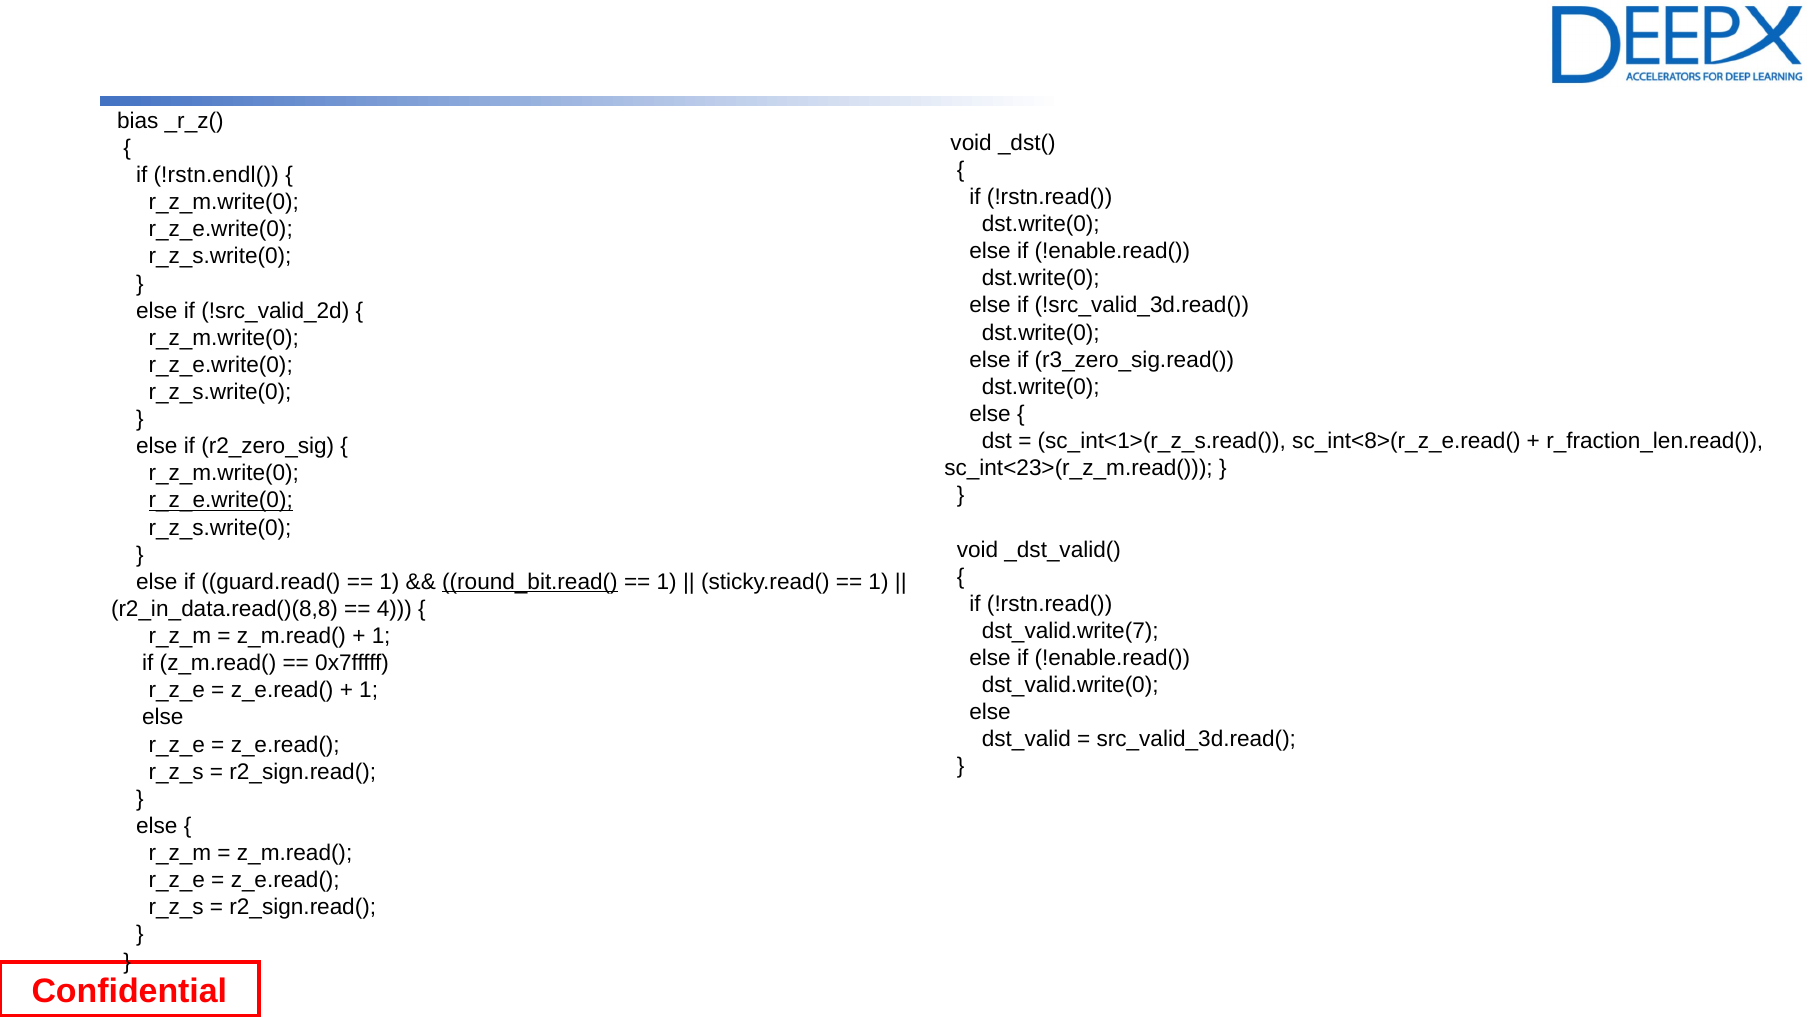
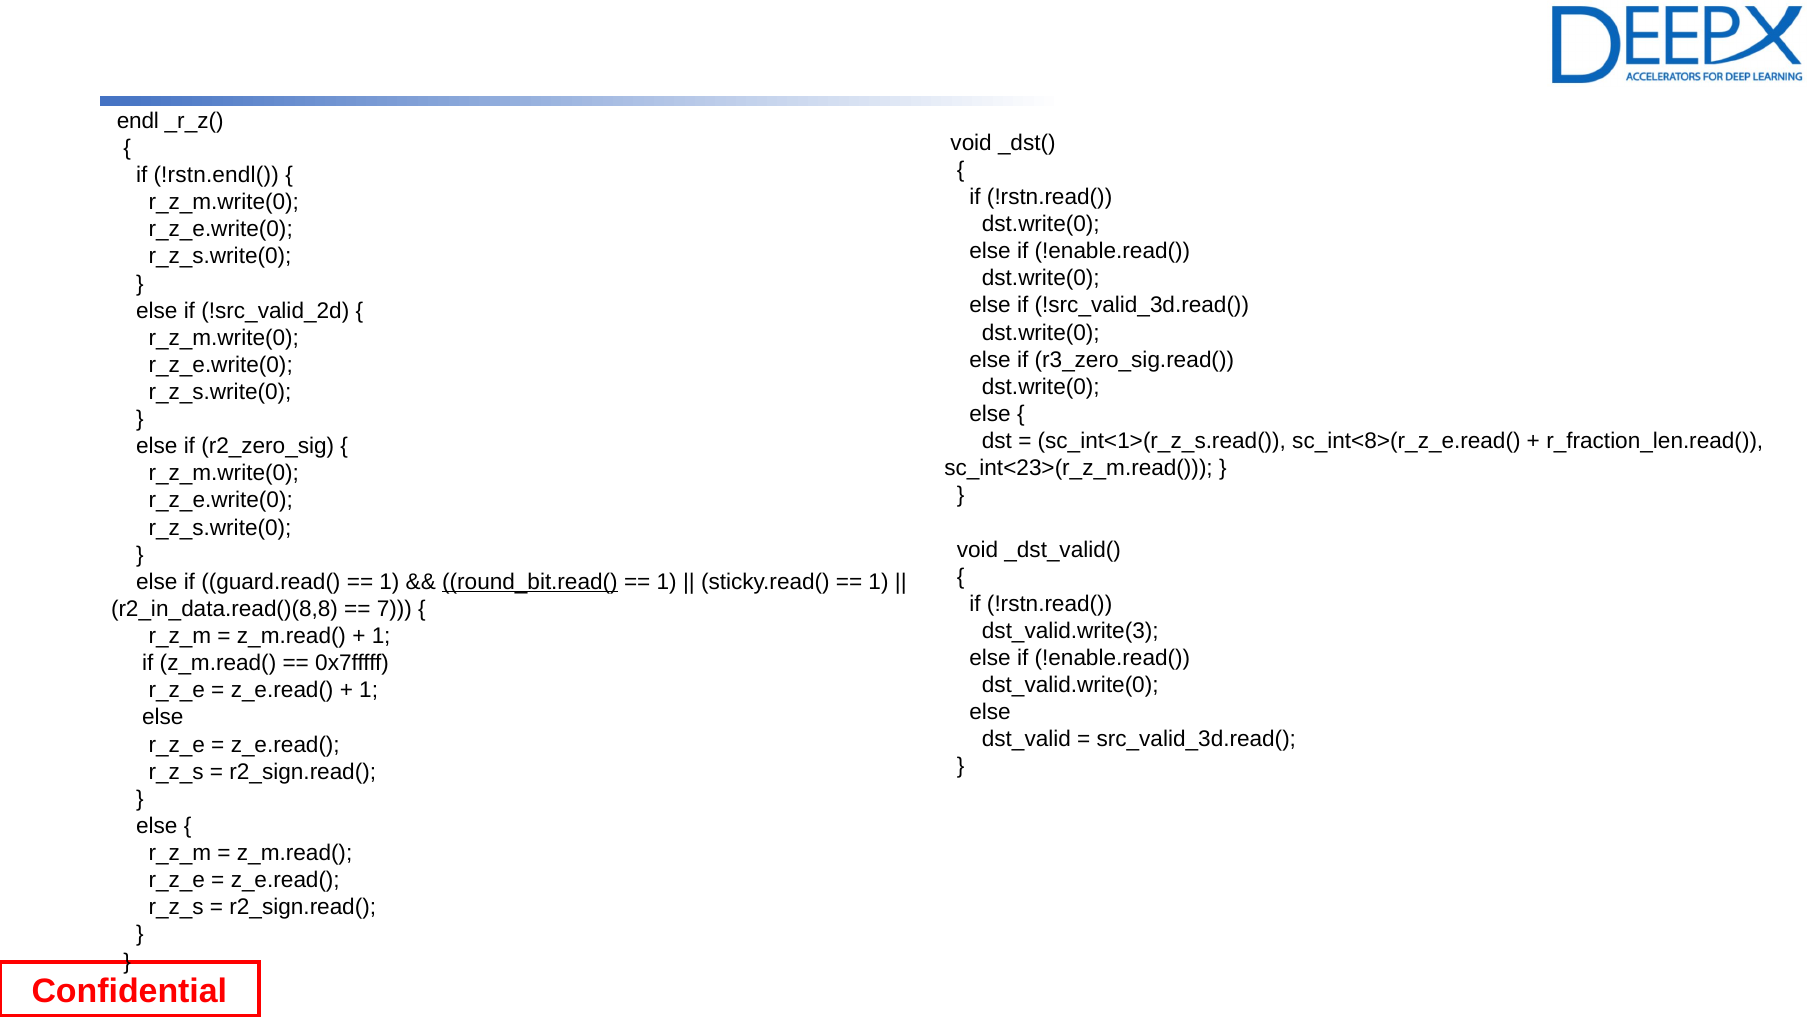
bias: bias -> endl
r_z_e.write(0 at (221, 501) underline: present -> none
4: 4 -> 7
dst_valid.write(7: dst_valid.write(7 -> dst_valid.write(3
